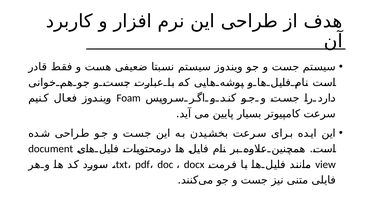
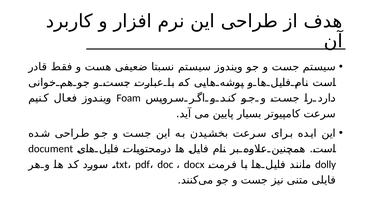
view: view -> dolly
